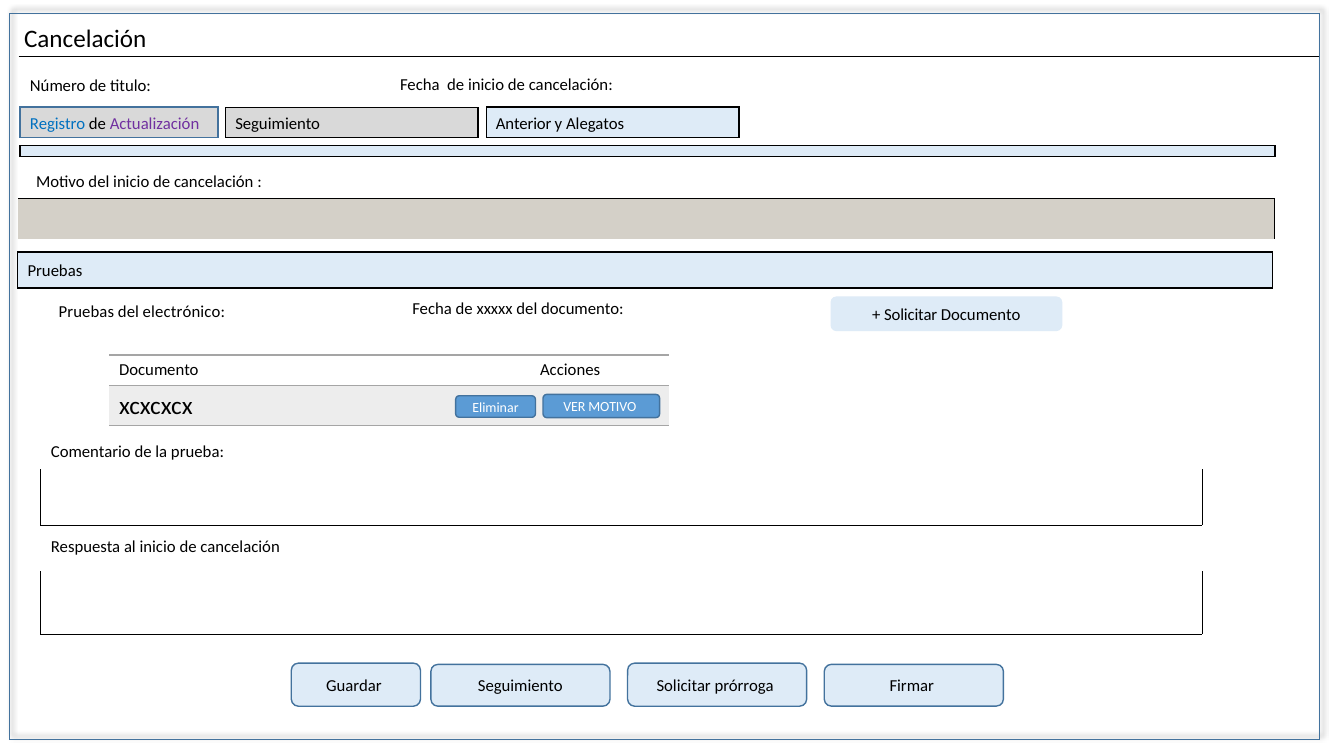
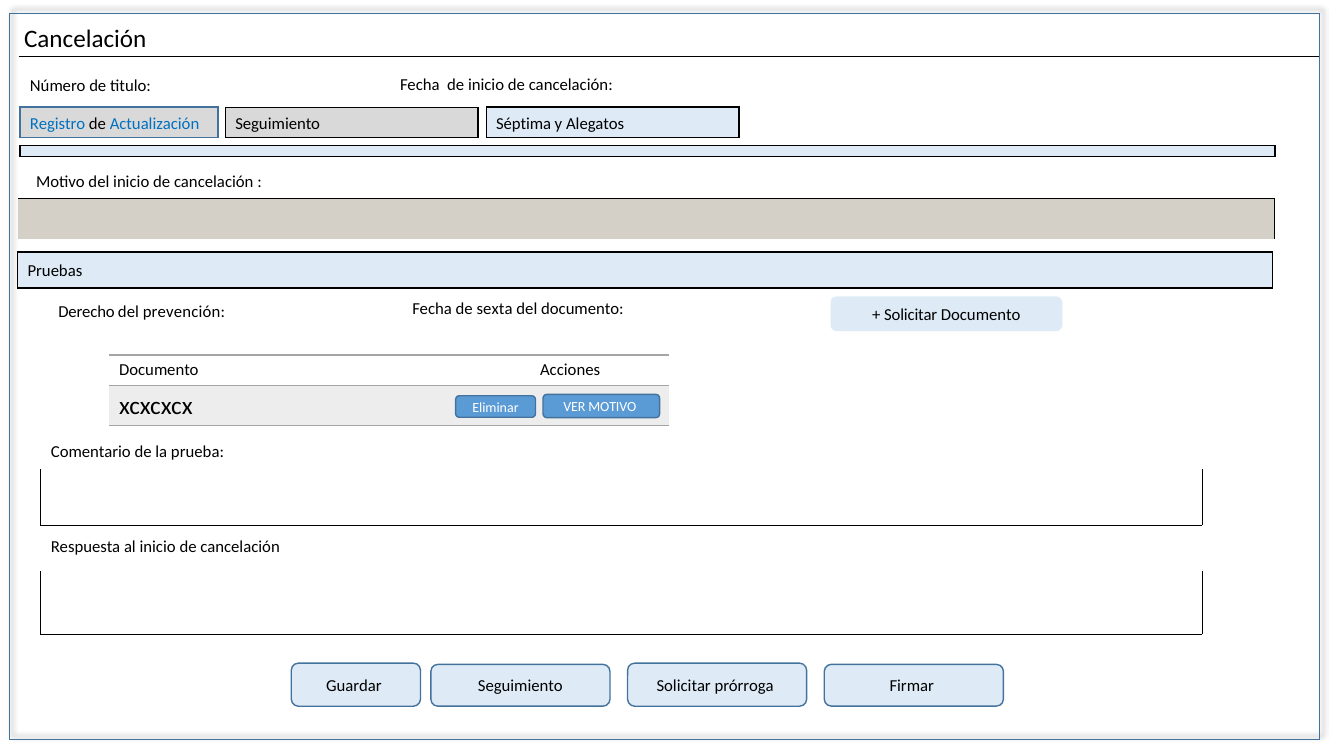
Actualización colour: purple -> blue
Anterior: Anterior -> Séptima
xxxxx: xxxxx -> sexta
Pruebas at (86, 312): Pruebas -> Derecho
electrónico: electrónico -> prevención
